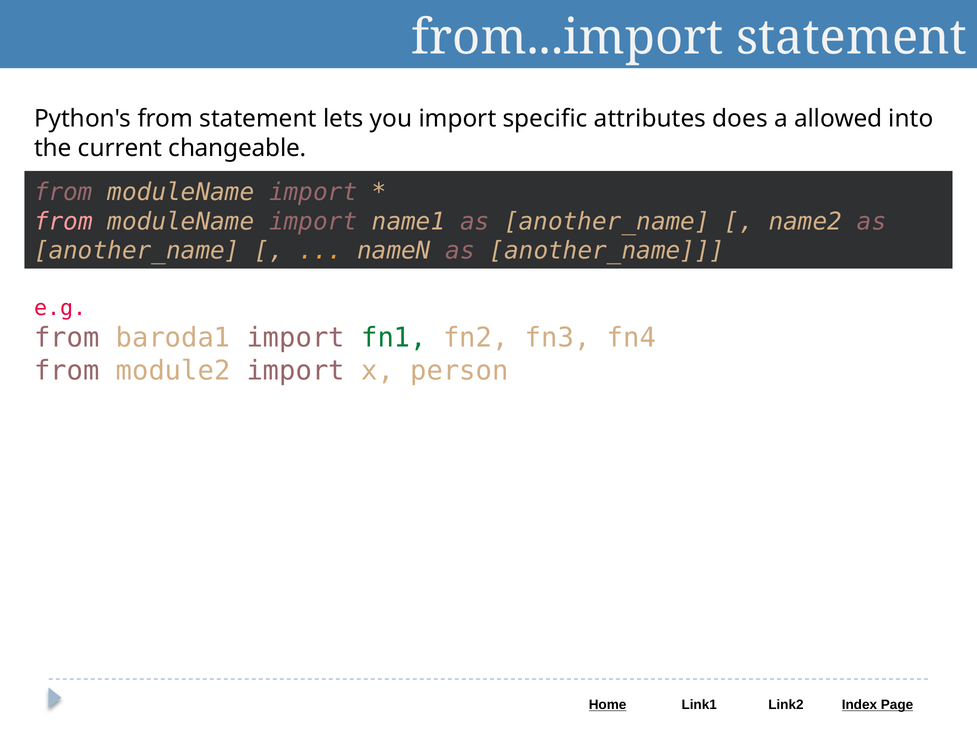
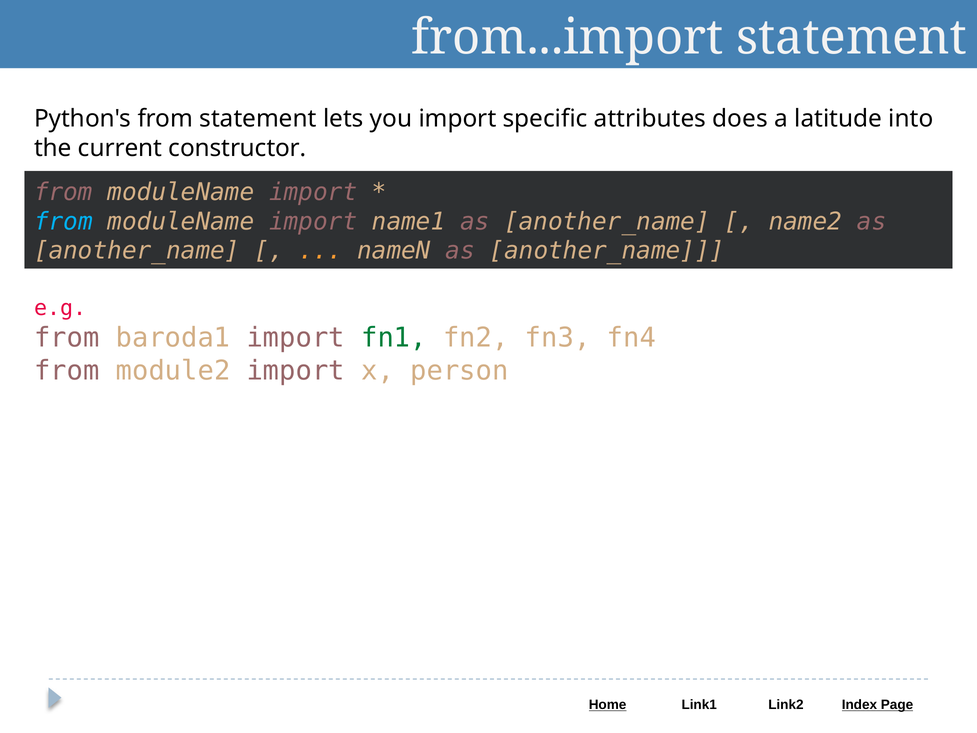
allowed: allowed -> latitude
changeable: changeable -> constructor
from at (63, 221) colour: pink -> light blue
